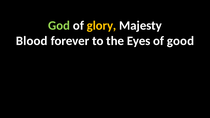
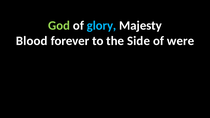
glory colour: yellow -> light blue
Eyes: Eyes -> Side
good: good -> were
